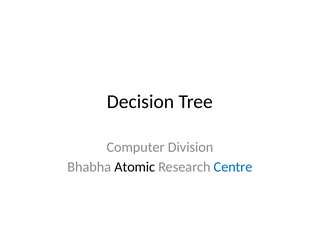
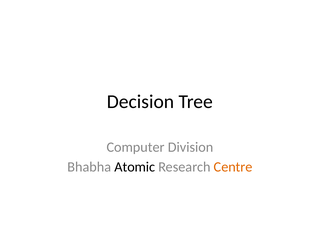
Centre colour: blue -> orange
